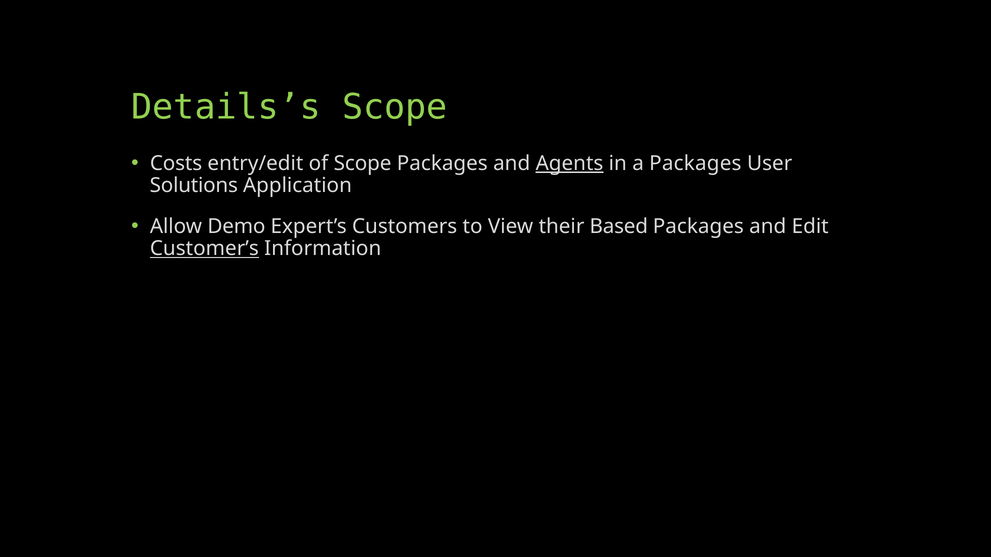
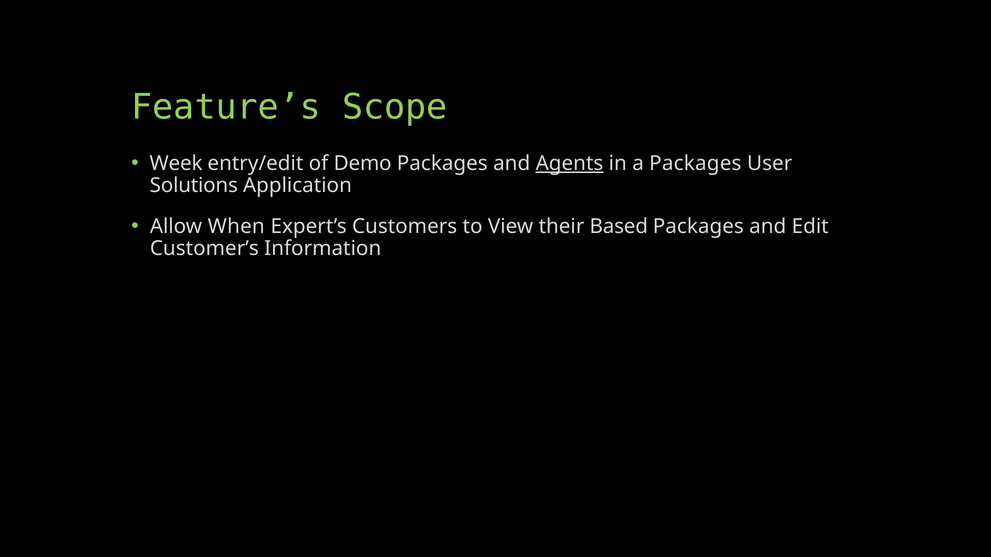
Details’s: Details’s -> Feature’s
Costs: Costs -> Week
of Scope: Scope -> Demo
Demo: Demo -> When
Customer’s underline: present -> none
